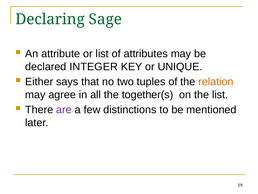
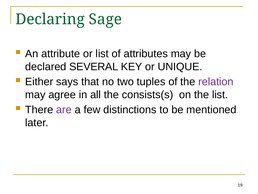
INTEGER: INTEGER -> SEVERAL
relation colour: orange -> purple
together(s: together(s -> consists(s
